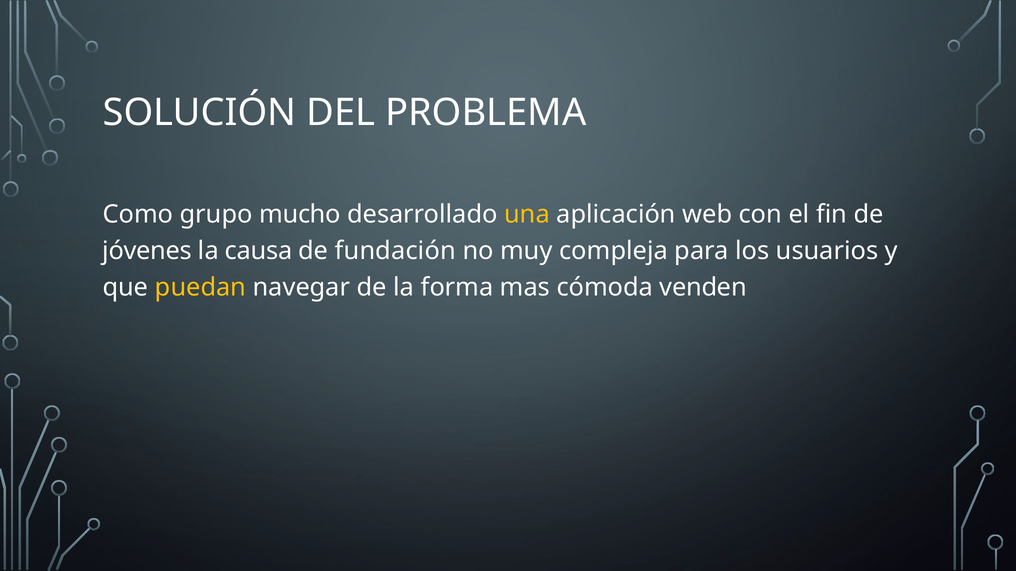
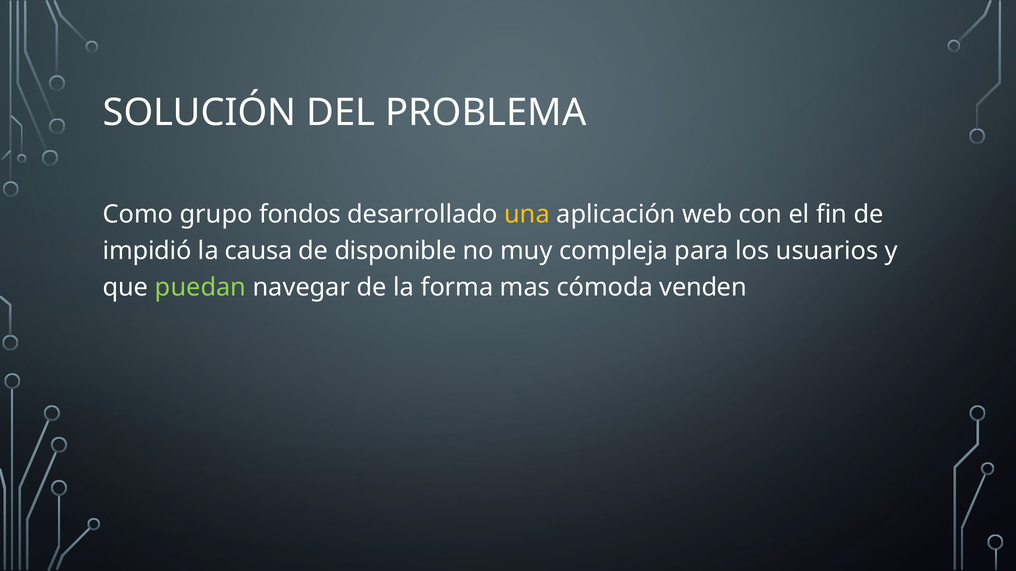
mucho: mucho -> fondos
jóvenes: jóvenes -> impidió
fundación: fundación -> disponible
puedan colour: yellow -> light green
